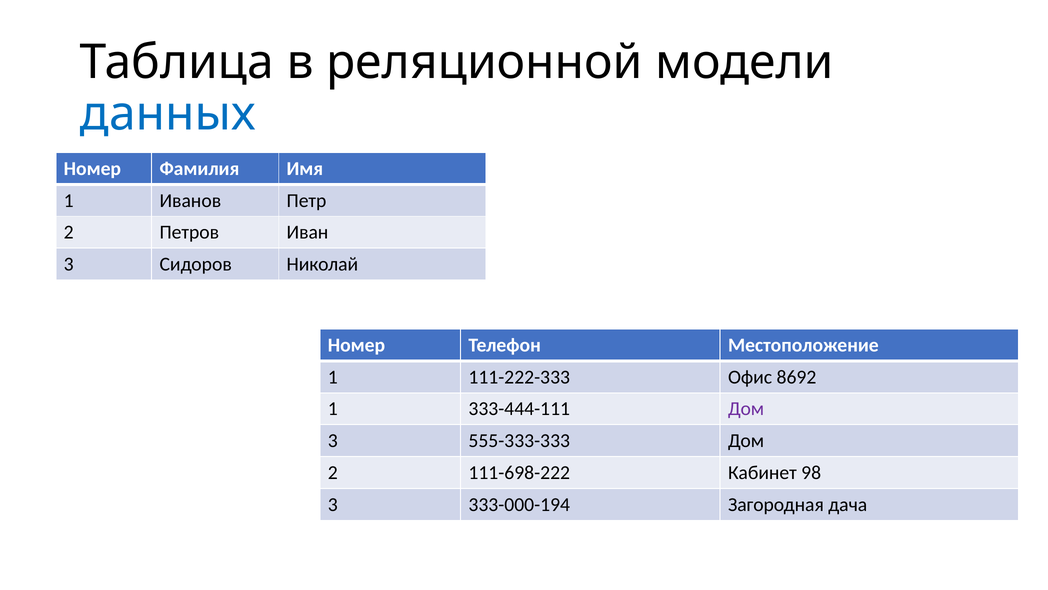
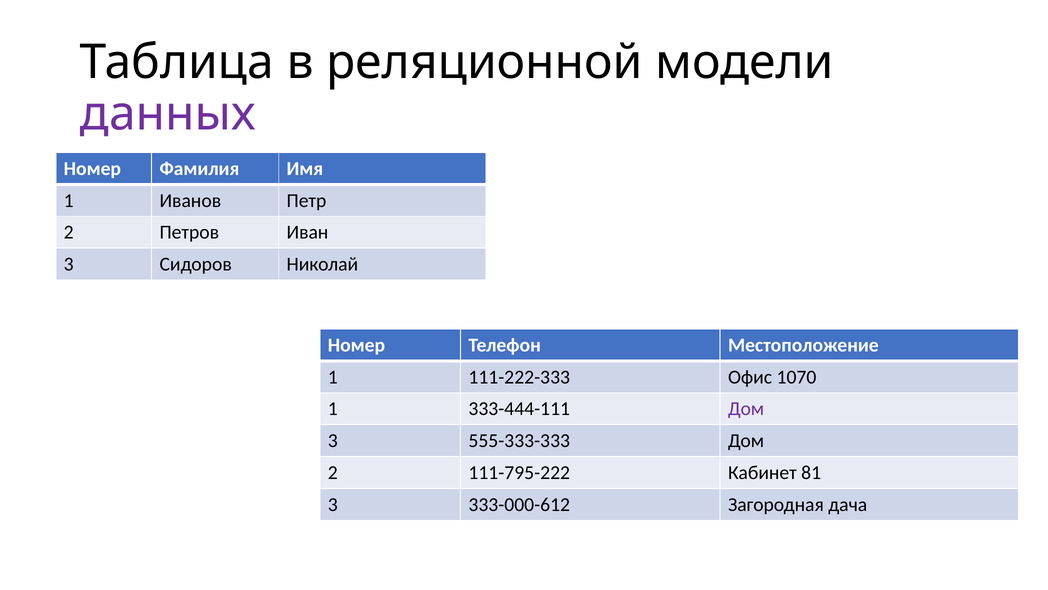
данных colour: blue -> purple
8692: 8692 -> 1070
111-698-222: 111-698-222 -> 111-795-222
98: 98 -> 81
333-000-194: 333-000-194 -> 333-000-612
